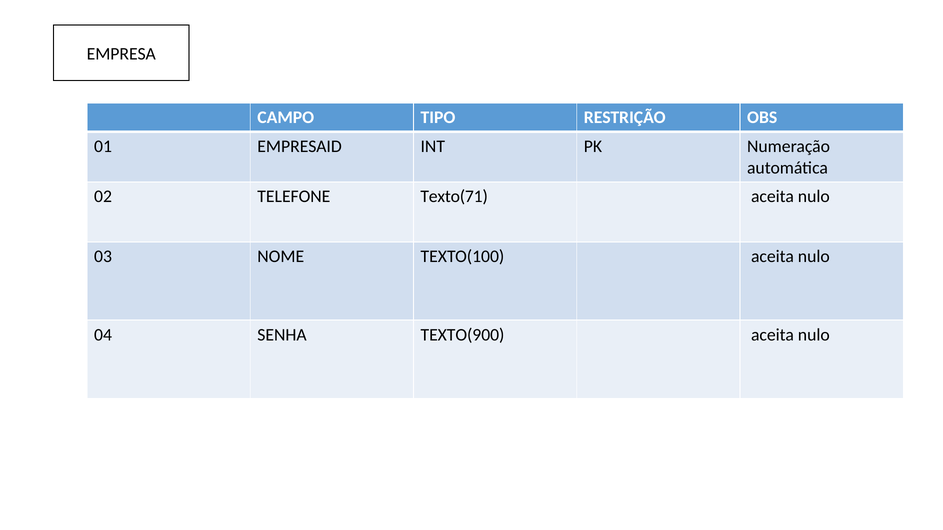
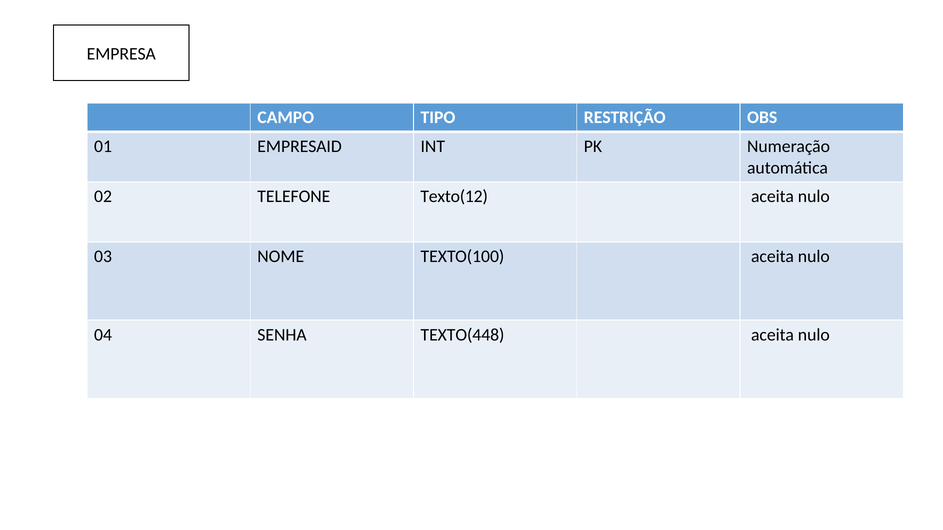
Texto(71: Texto(71 -> Texto(12
TEXTO(900: TEXTO(900 -> TEXTO(448
